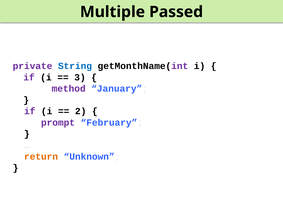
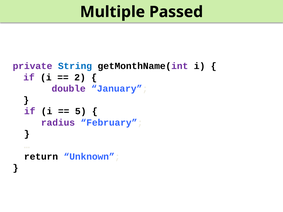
3: 3 -> 2
method: method -> double
2: 2 -> 5
prompt: prompt -> radius
return colour: orange -> black
